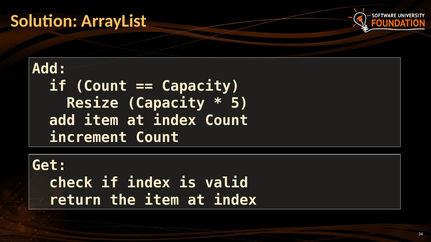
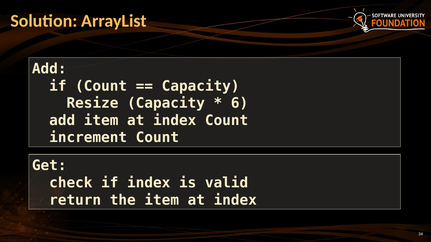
5: 5 -> 6
